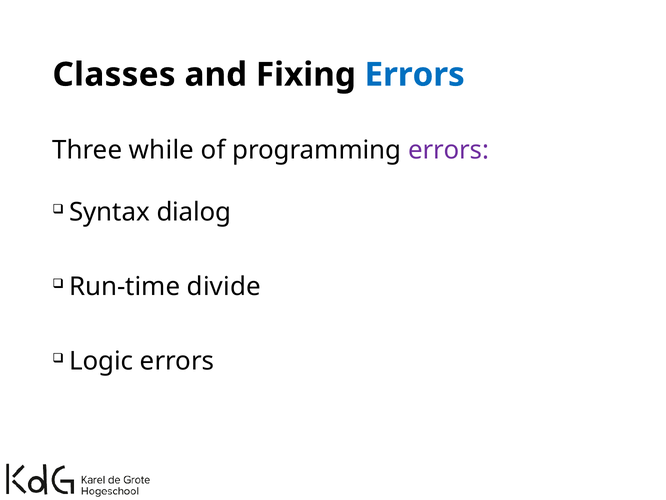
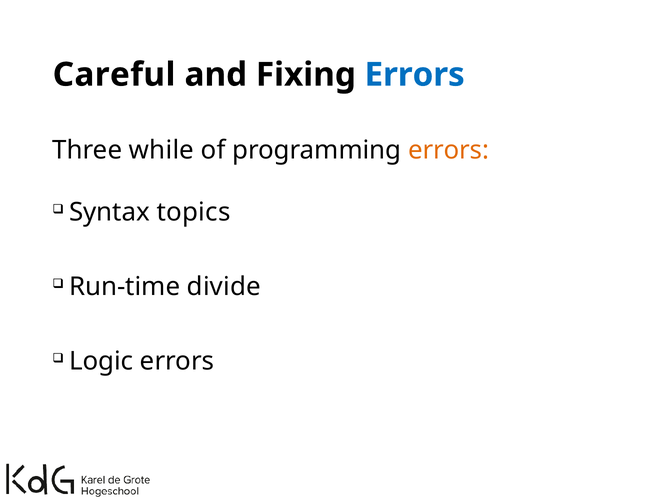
Classes: Classes -> Careful
errors at (449, 150) colour: purple -> orange
dialog: dialog -> topics
